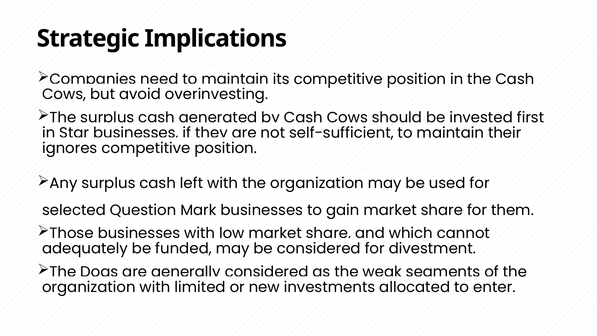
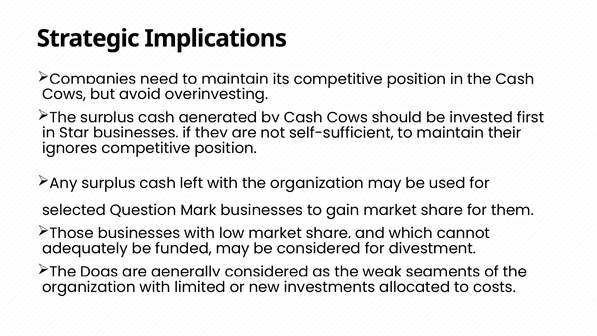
enter: enter -> costs
